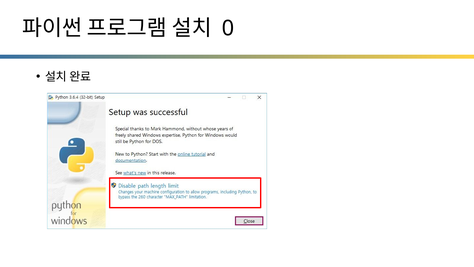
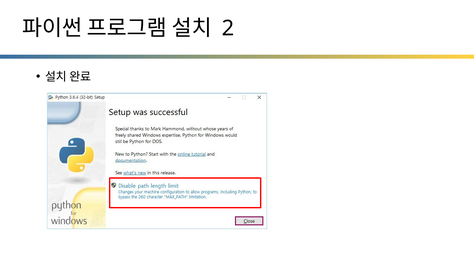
0: 0 -> 2
